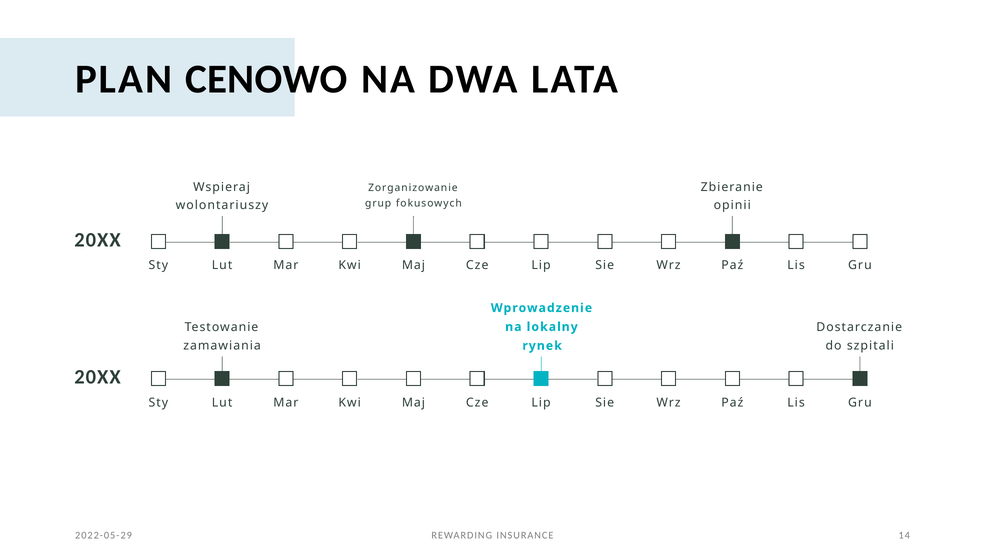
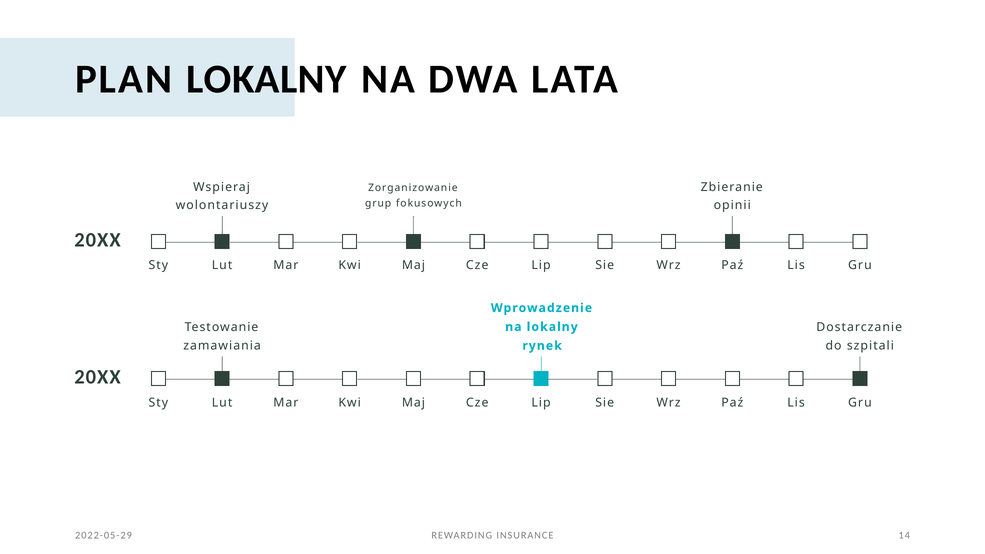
PLAN CENOWO: CENOWO -> LOKALNY
